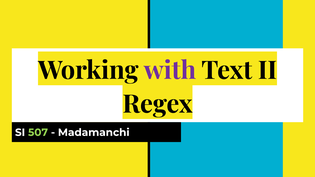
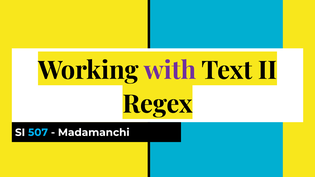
507 colour: light green -> light blue
